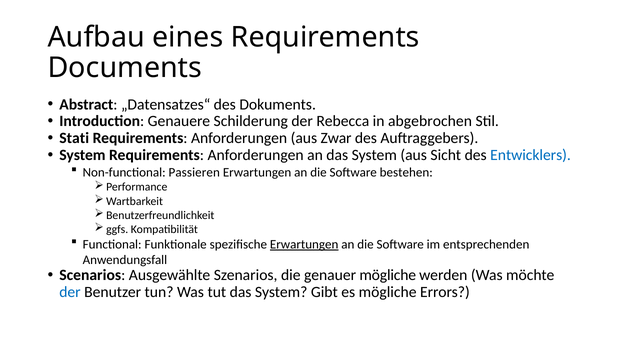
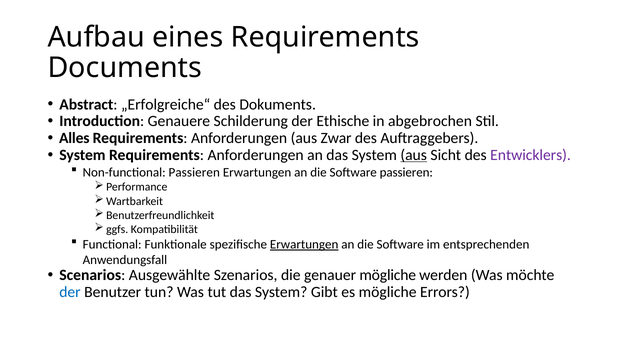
„Datensatzes“: „Datensatzes“ -> „Erfolgreiche“
Rebecca: Rebecca -> Ethische
Stati: Stati -> Alles
aus at (414, 155) underline: none -> present
Entwicklers colour: blue -> purple
Software bestehen: bestehen -> passieren
